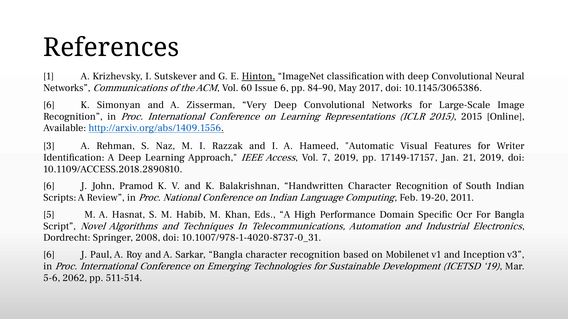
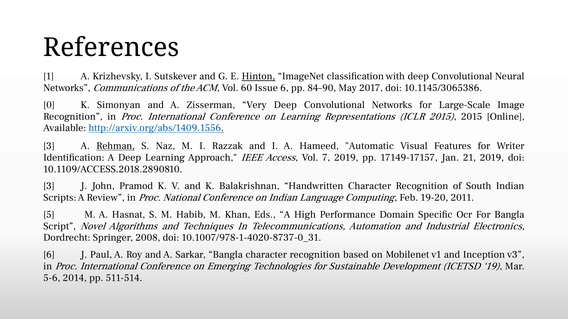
6 at (49, 105): 6 -> 0
Rehman underline: none -> present
6 at (49, 186): 6 -> 3
2062: 2062 -> 2014
